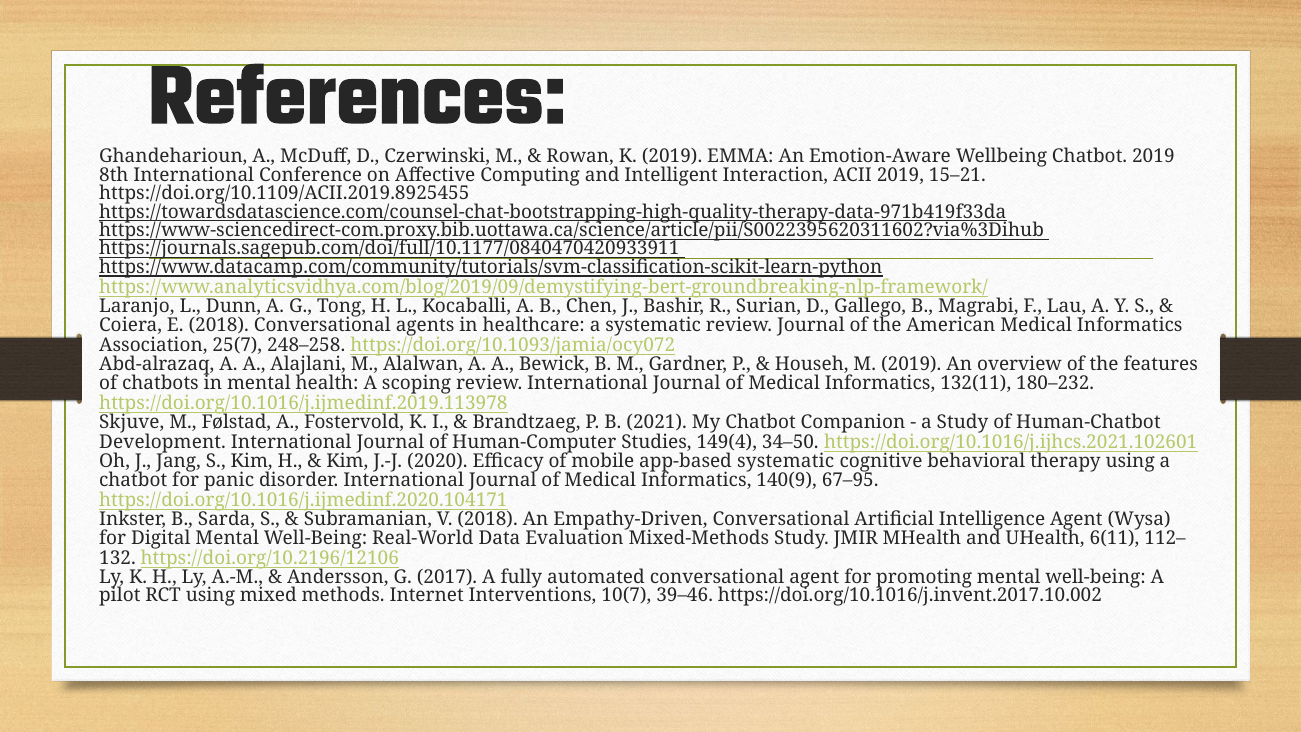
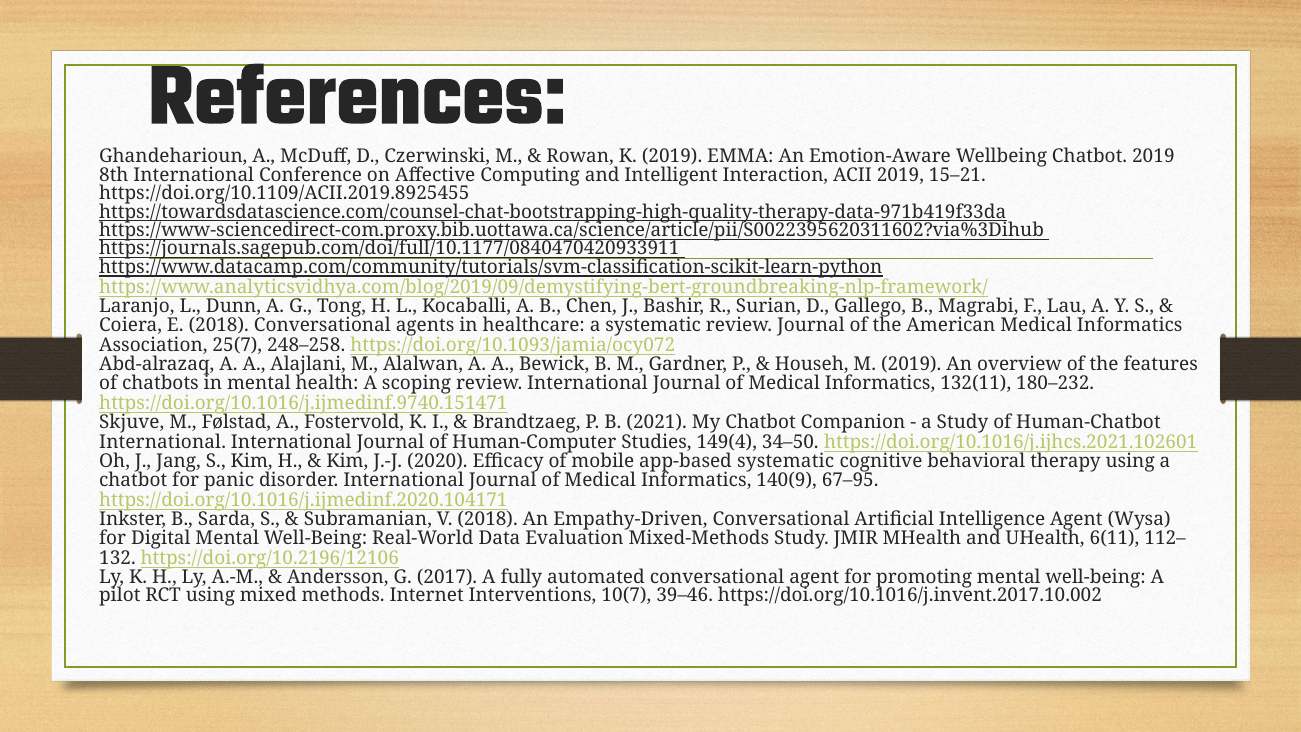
https://doi.org/10.1016/j.ijmedinf.2019.113978: https://doi.org/10.1016/j.ijmedinf.2019.113978 -> https://doi.org/10.1016/j.ijmedinf.9740.151471
Development at (163, 443): Development -> International
